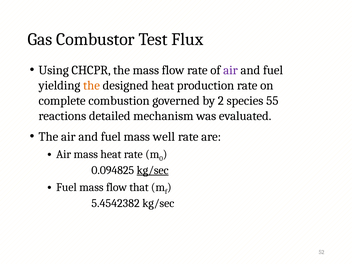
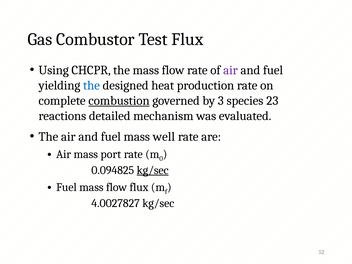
the at (91, 85) colour: orange -> blue
combustion underline: none -> present
2: 2 -> 3
55: 55 -> 23
mass heat: heat -> port
flow that: that -> flux
5.4542382: 5.4542382 -> 4.0027827
